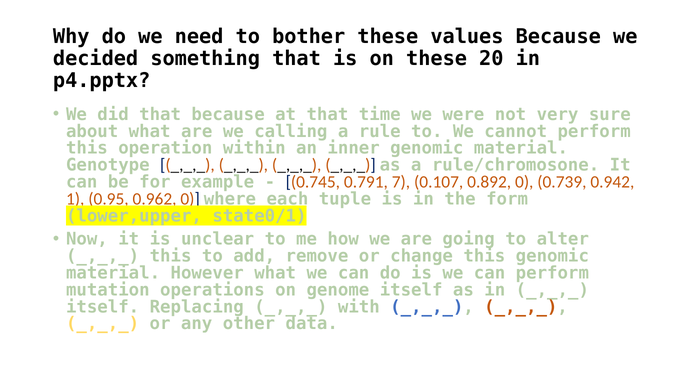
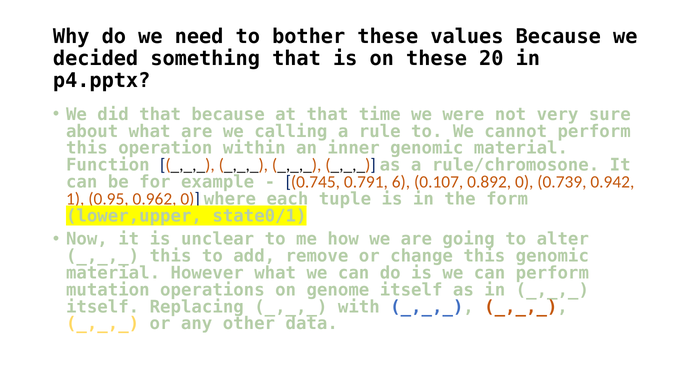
Genotype: Genotype -> Function
7: 7 -> 6
